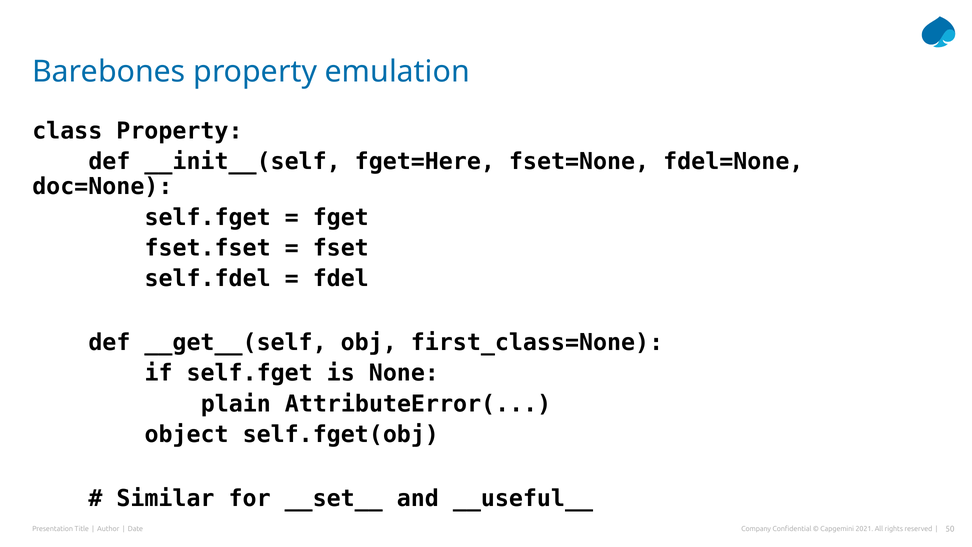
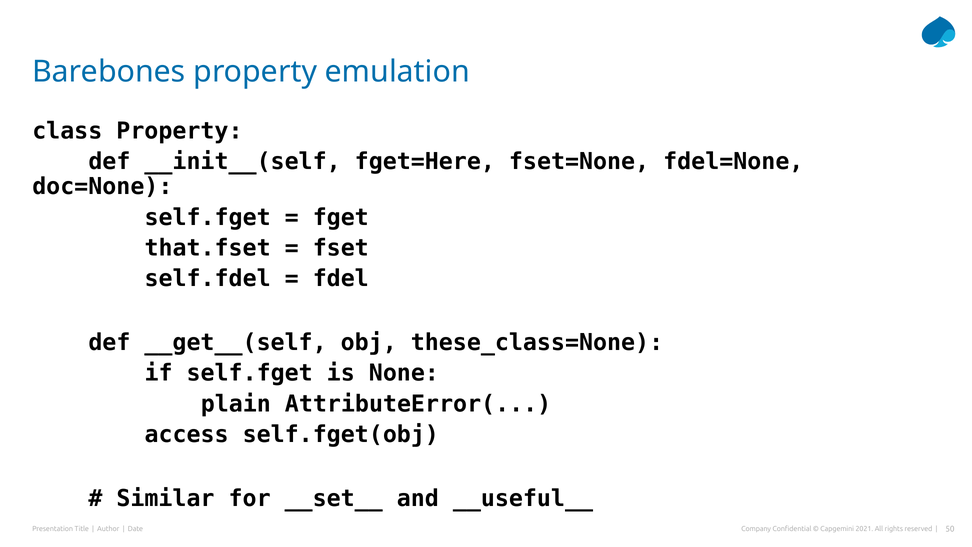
fset.fset: fset.fset -> that.fset
first_class=None: first_class=None -> these_class=None
object: object -> access
